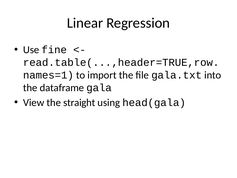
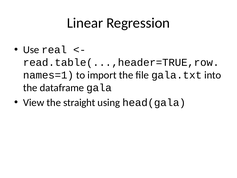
fine: fine -> real
